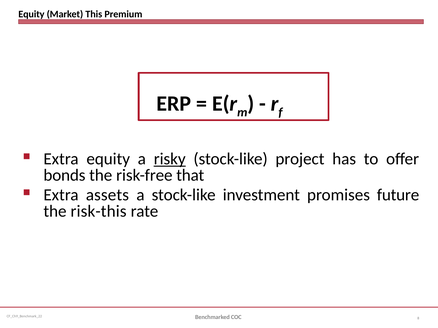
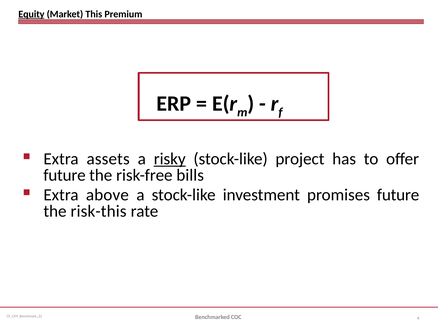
Equity at (31, 14) underline: none -> present
Extra equity: equity -> assets
bonds at (64, 175): bonds -> future
that: that -> bills
assets: assets -> above
